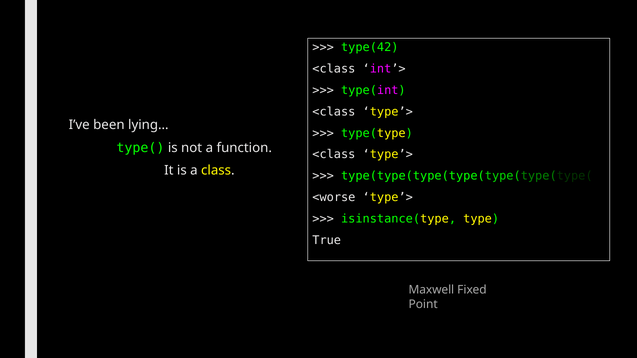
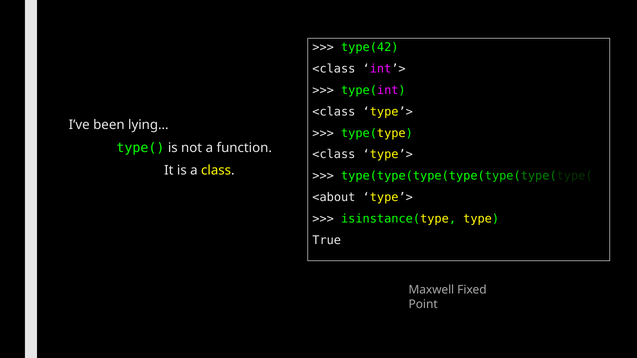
<worse: <worse -> <about
